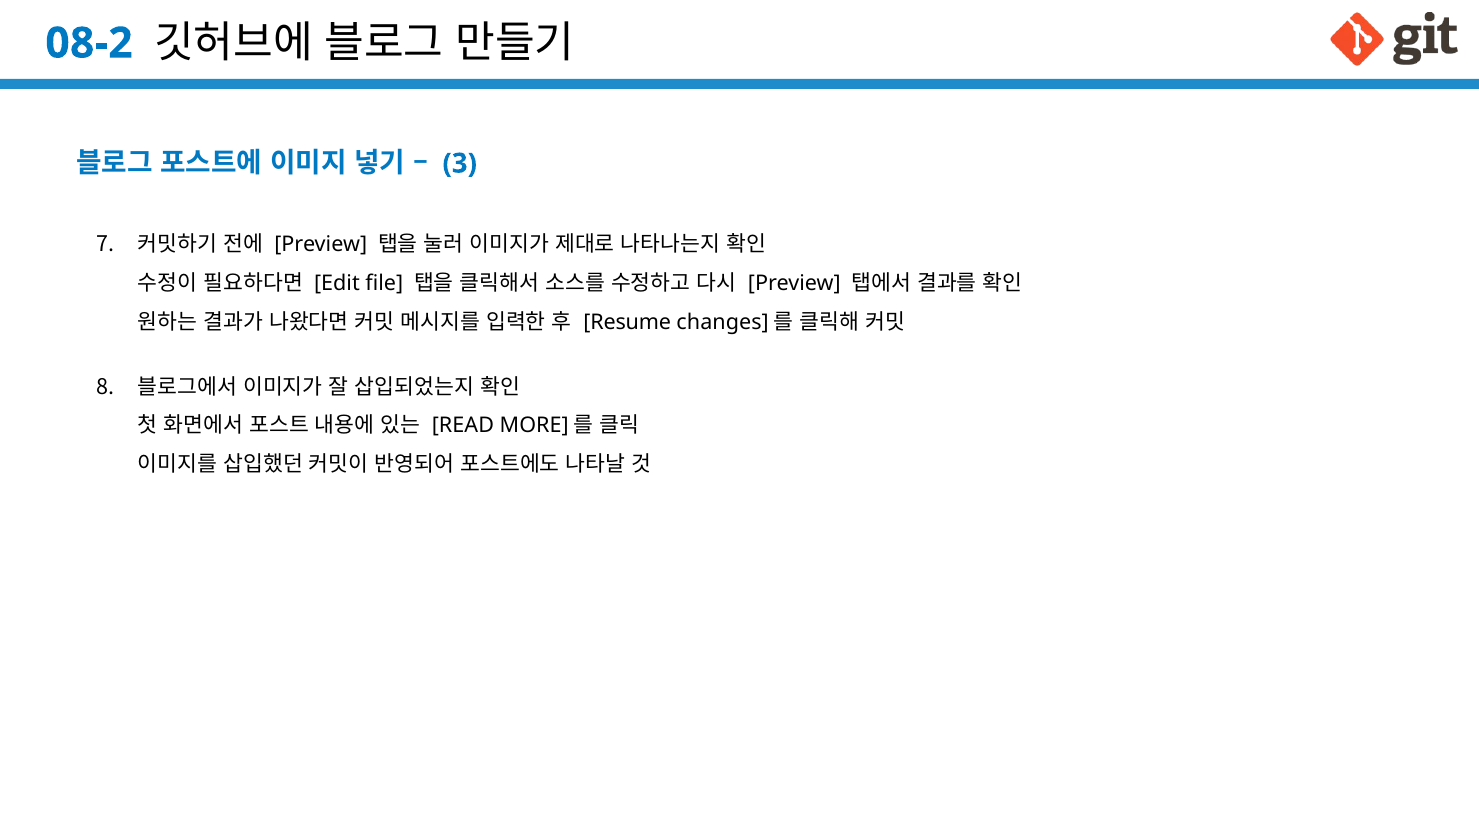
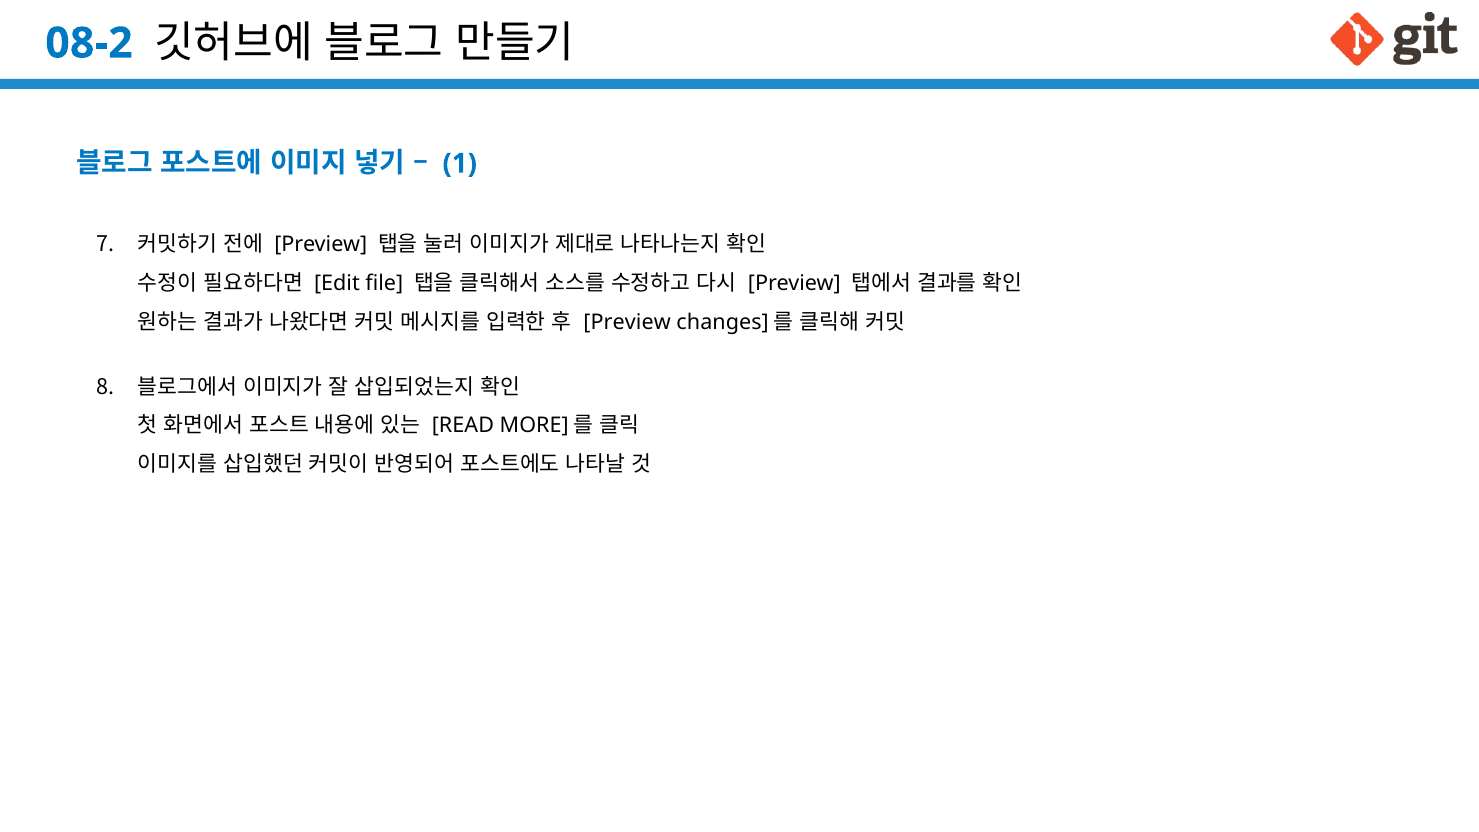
3: 3 -> 1
Resume at (627, 322): Resume -> Preview
